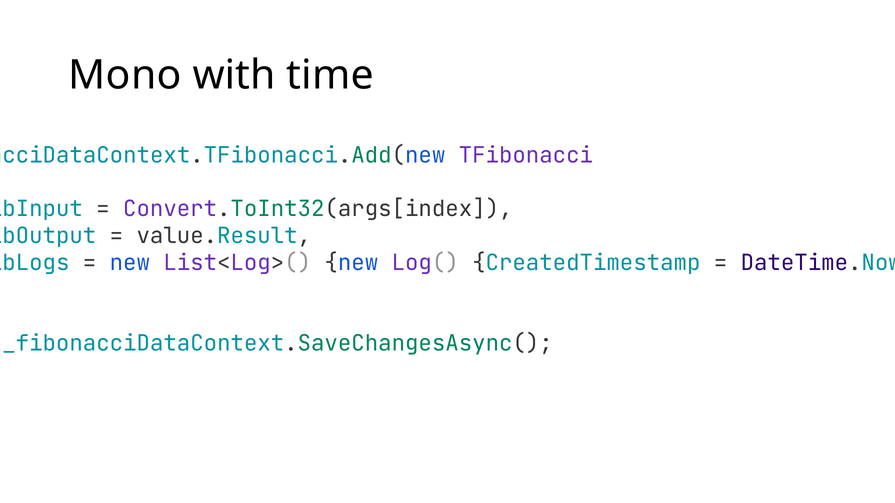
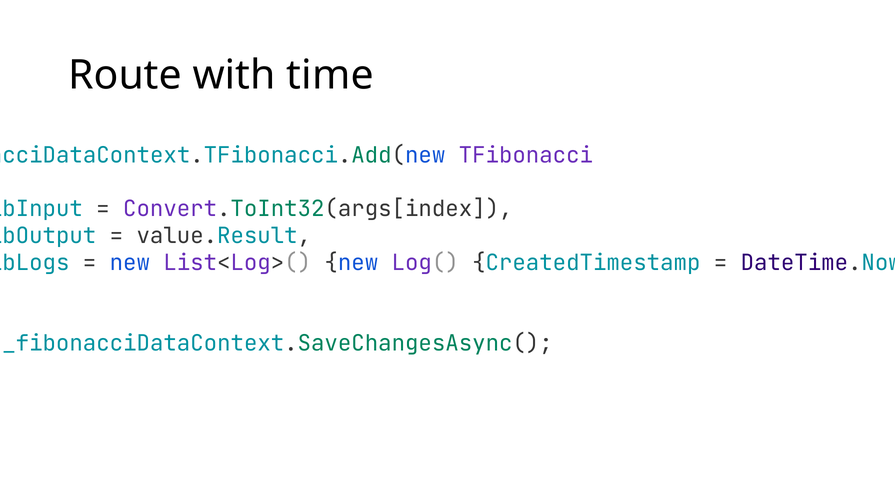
Mono: Mono -> Route
